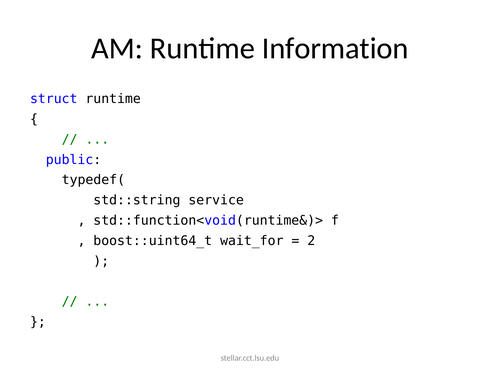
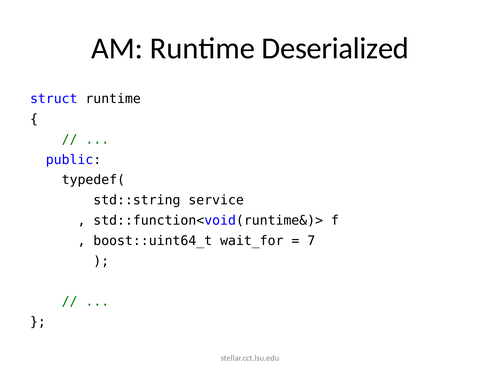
Information: Information -> Deserialized
2: 2 -> 7
